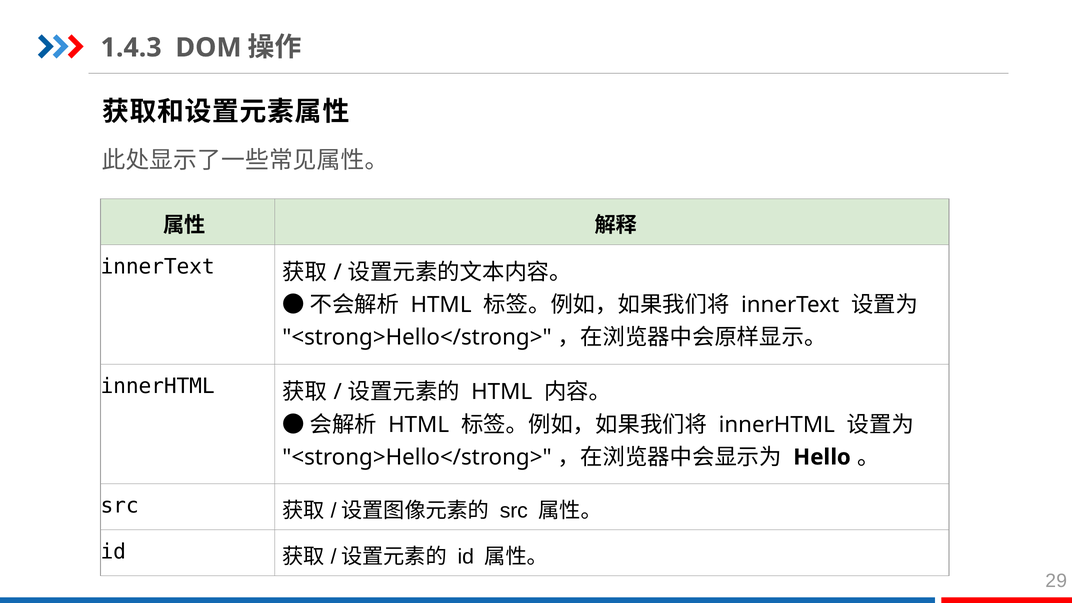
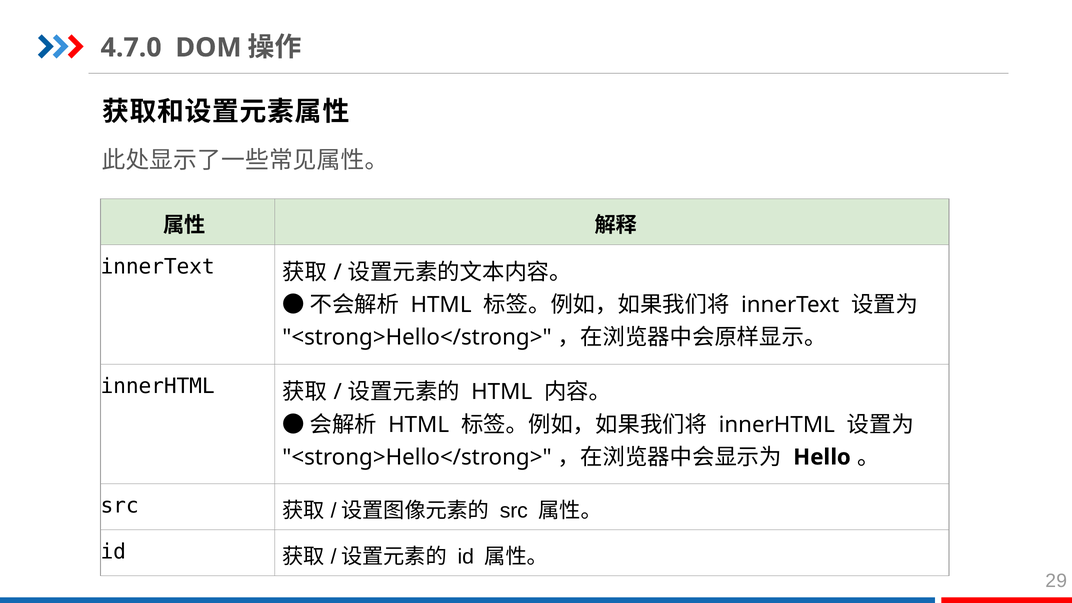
1.4.3: 1.4.3 -> 4.7.0
